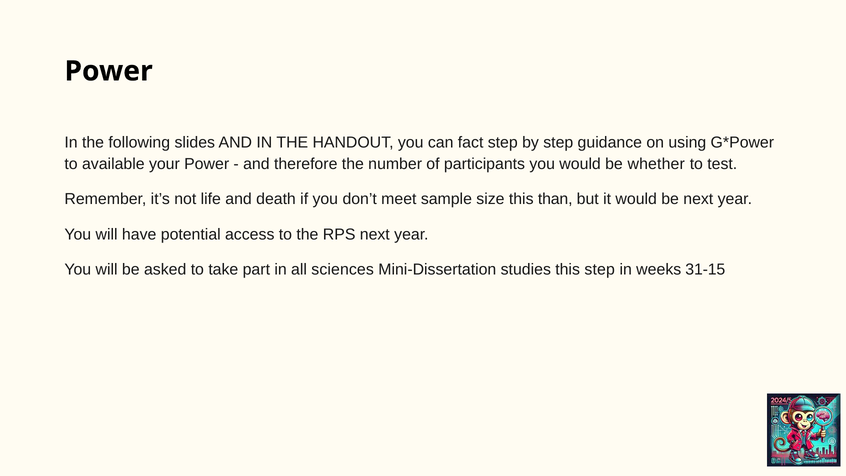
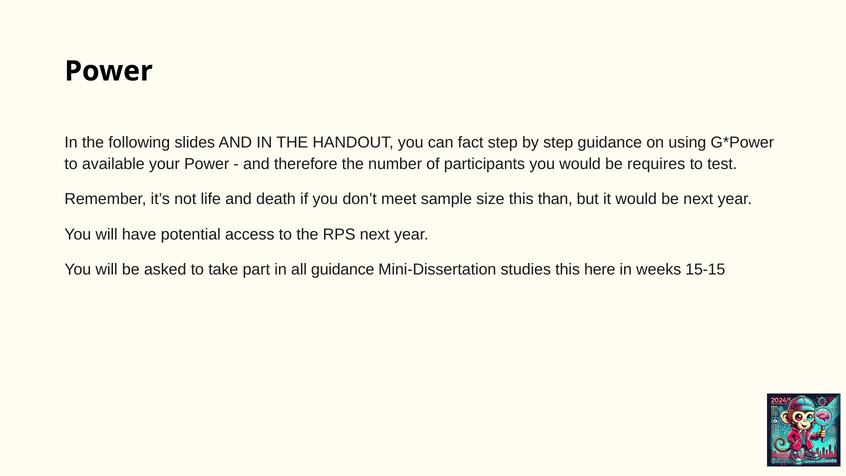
whether: whether -> requires
all sciences: sciences -> guidance
this step: step -> here
31-15: 31-15 -> 15-15
